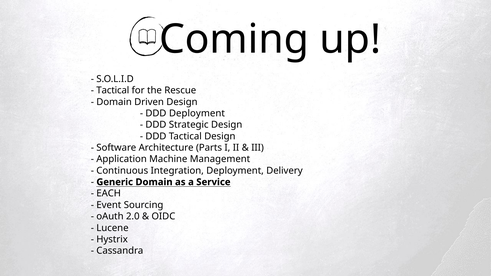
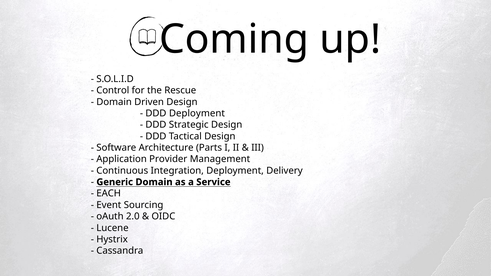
Tactical at (113, 90): Tactical -> Control
Machine: Machine -> Provider
